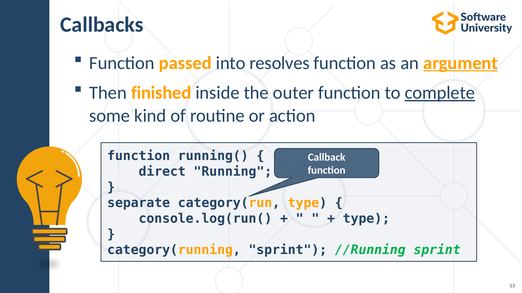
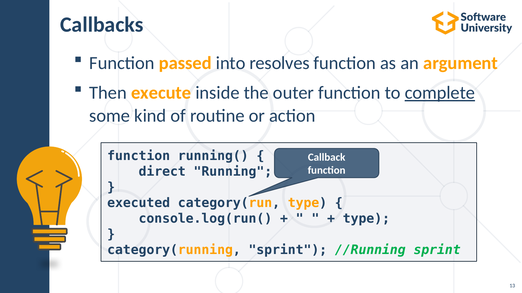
argument underline: present -> none
finished: finished -> execute
separate: separate -> executed
